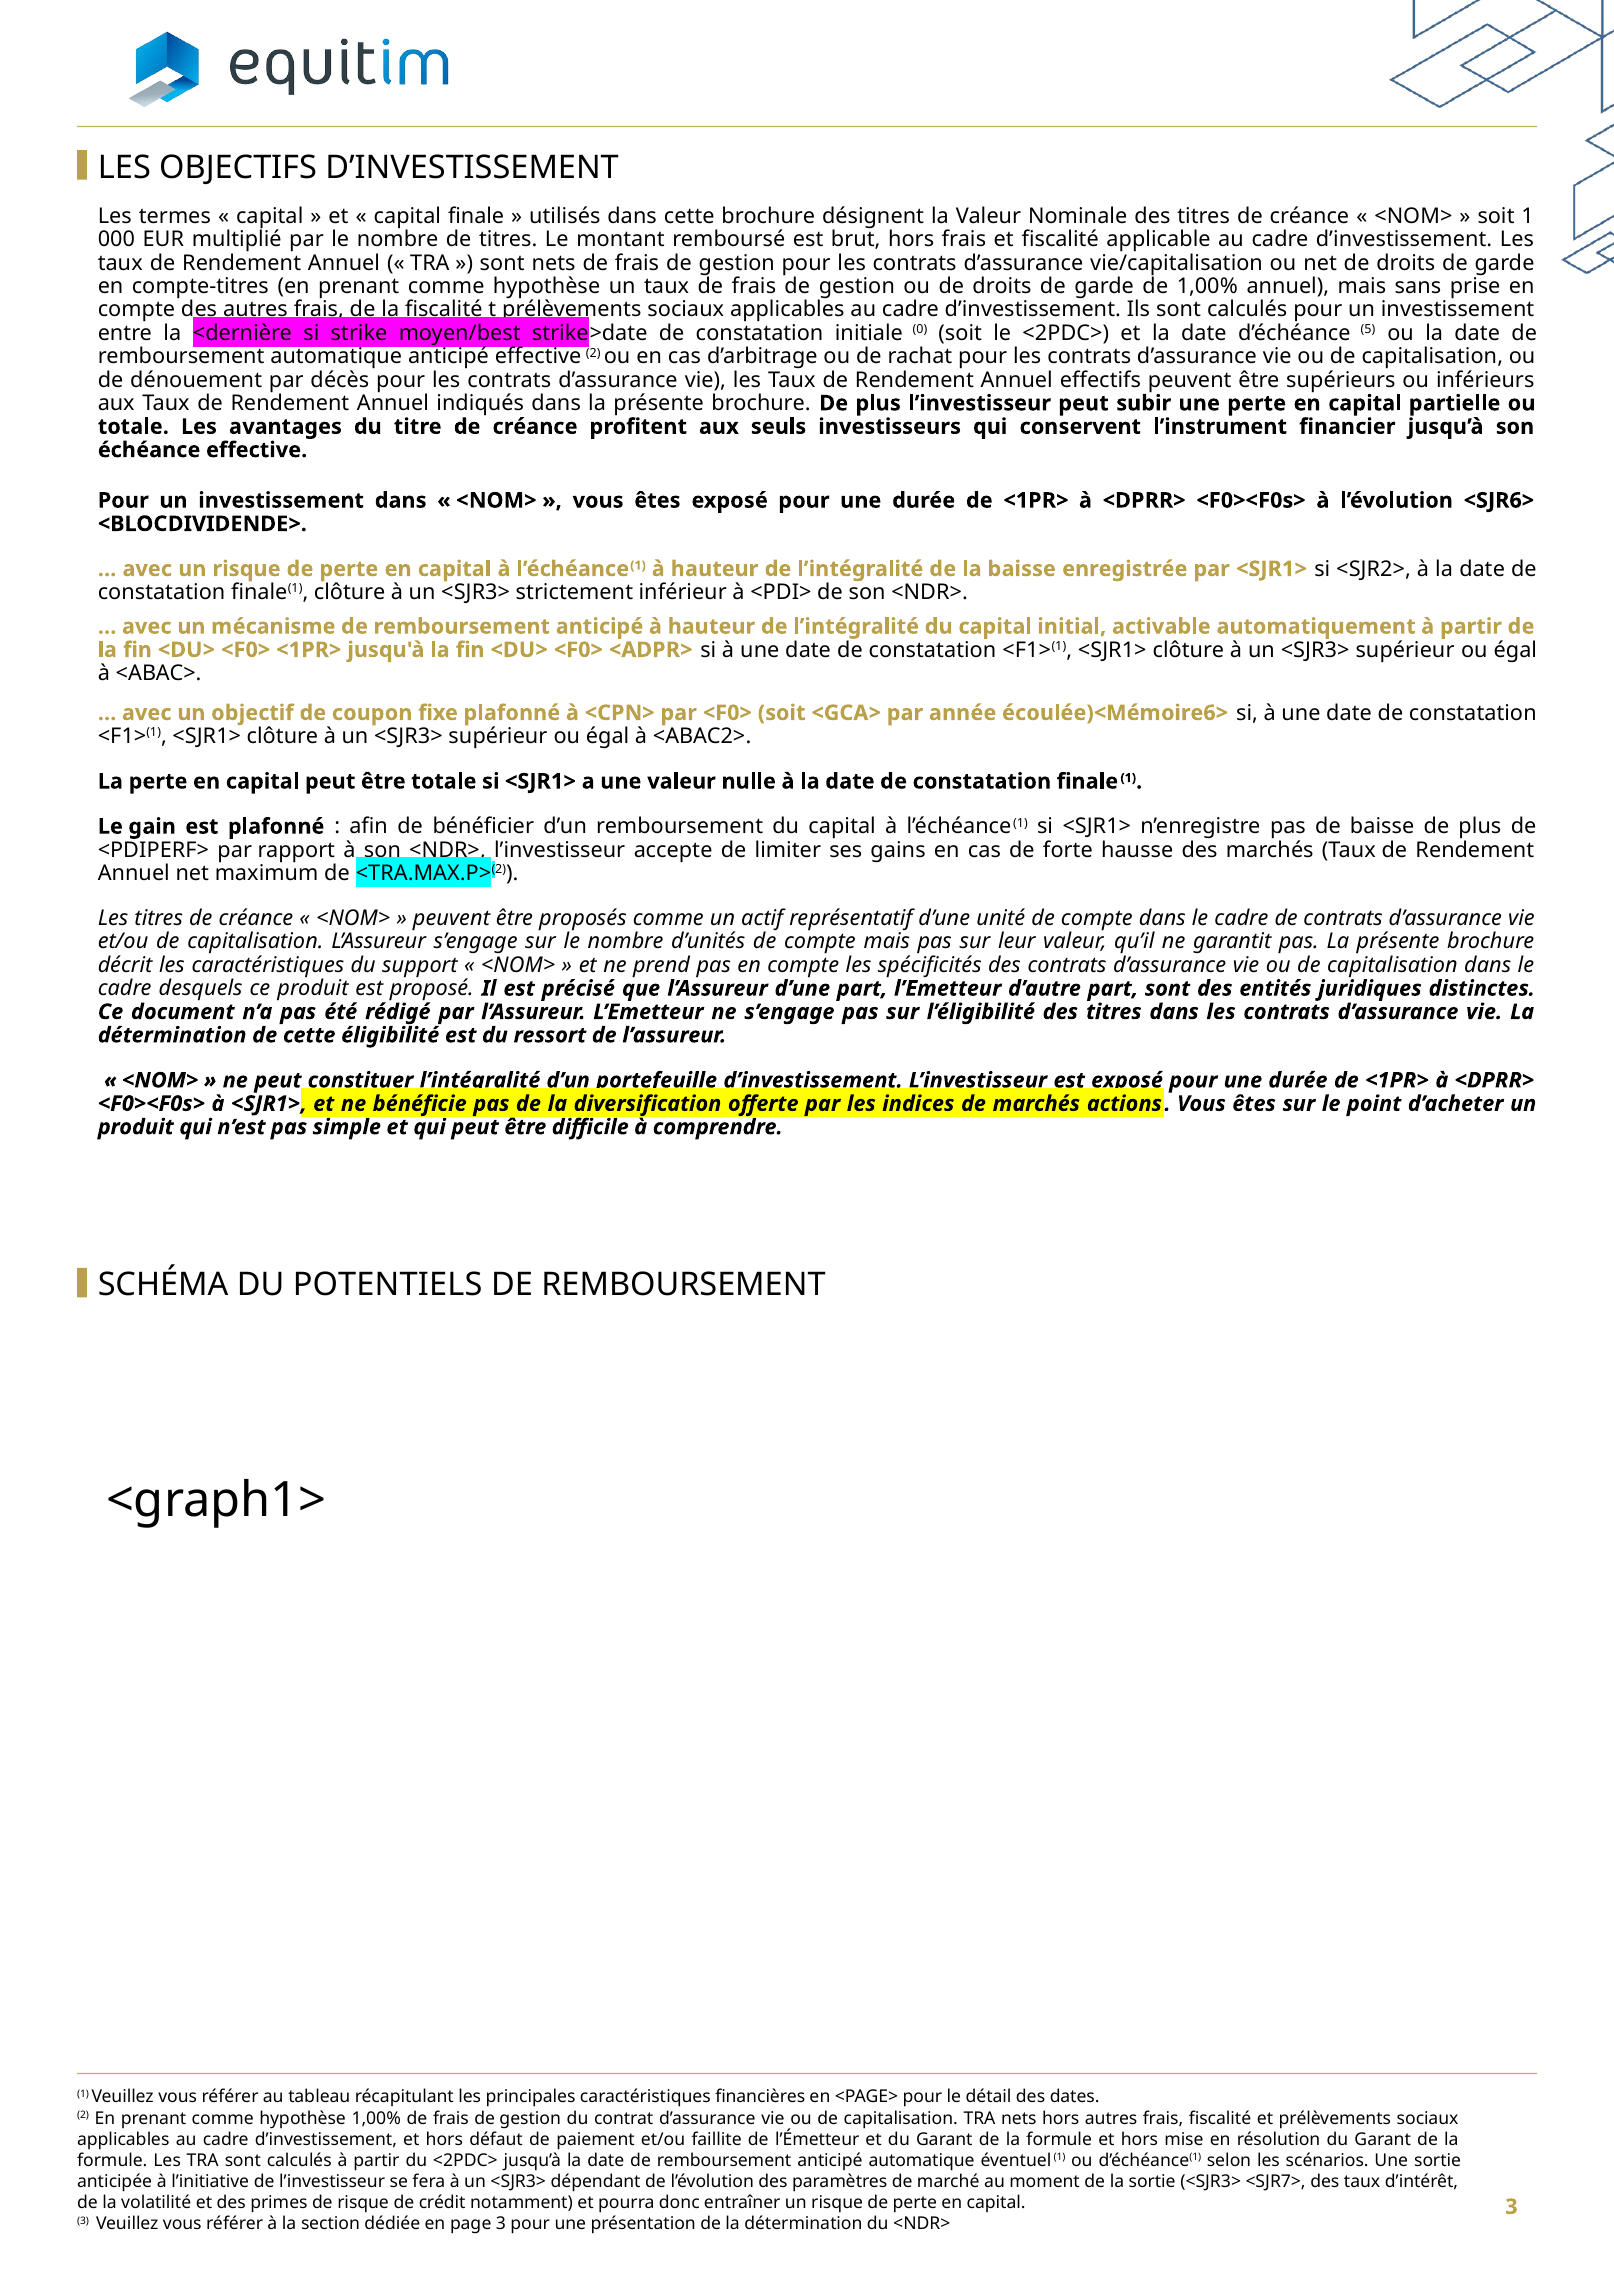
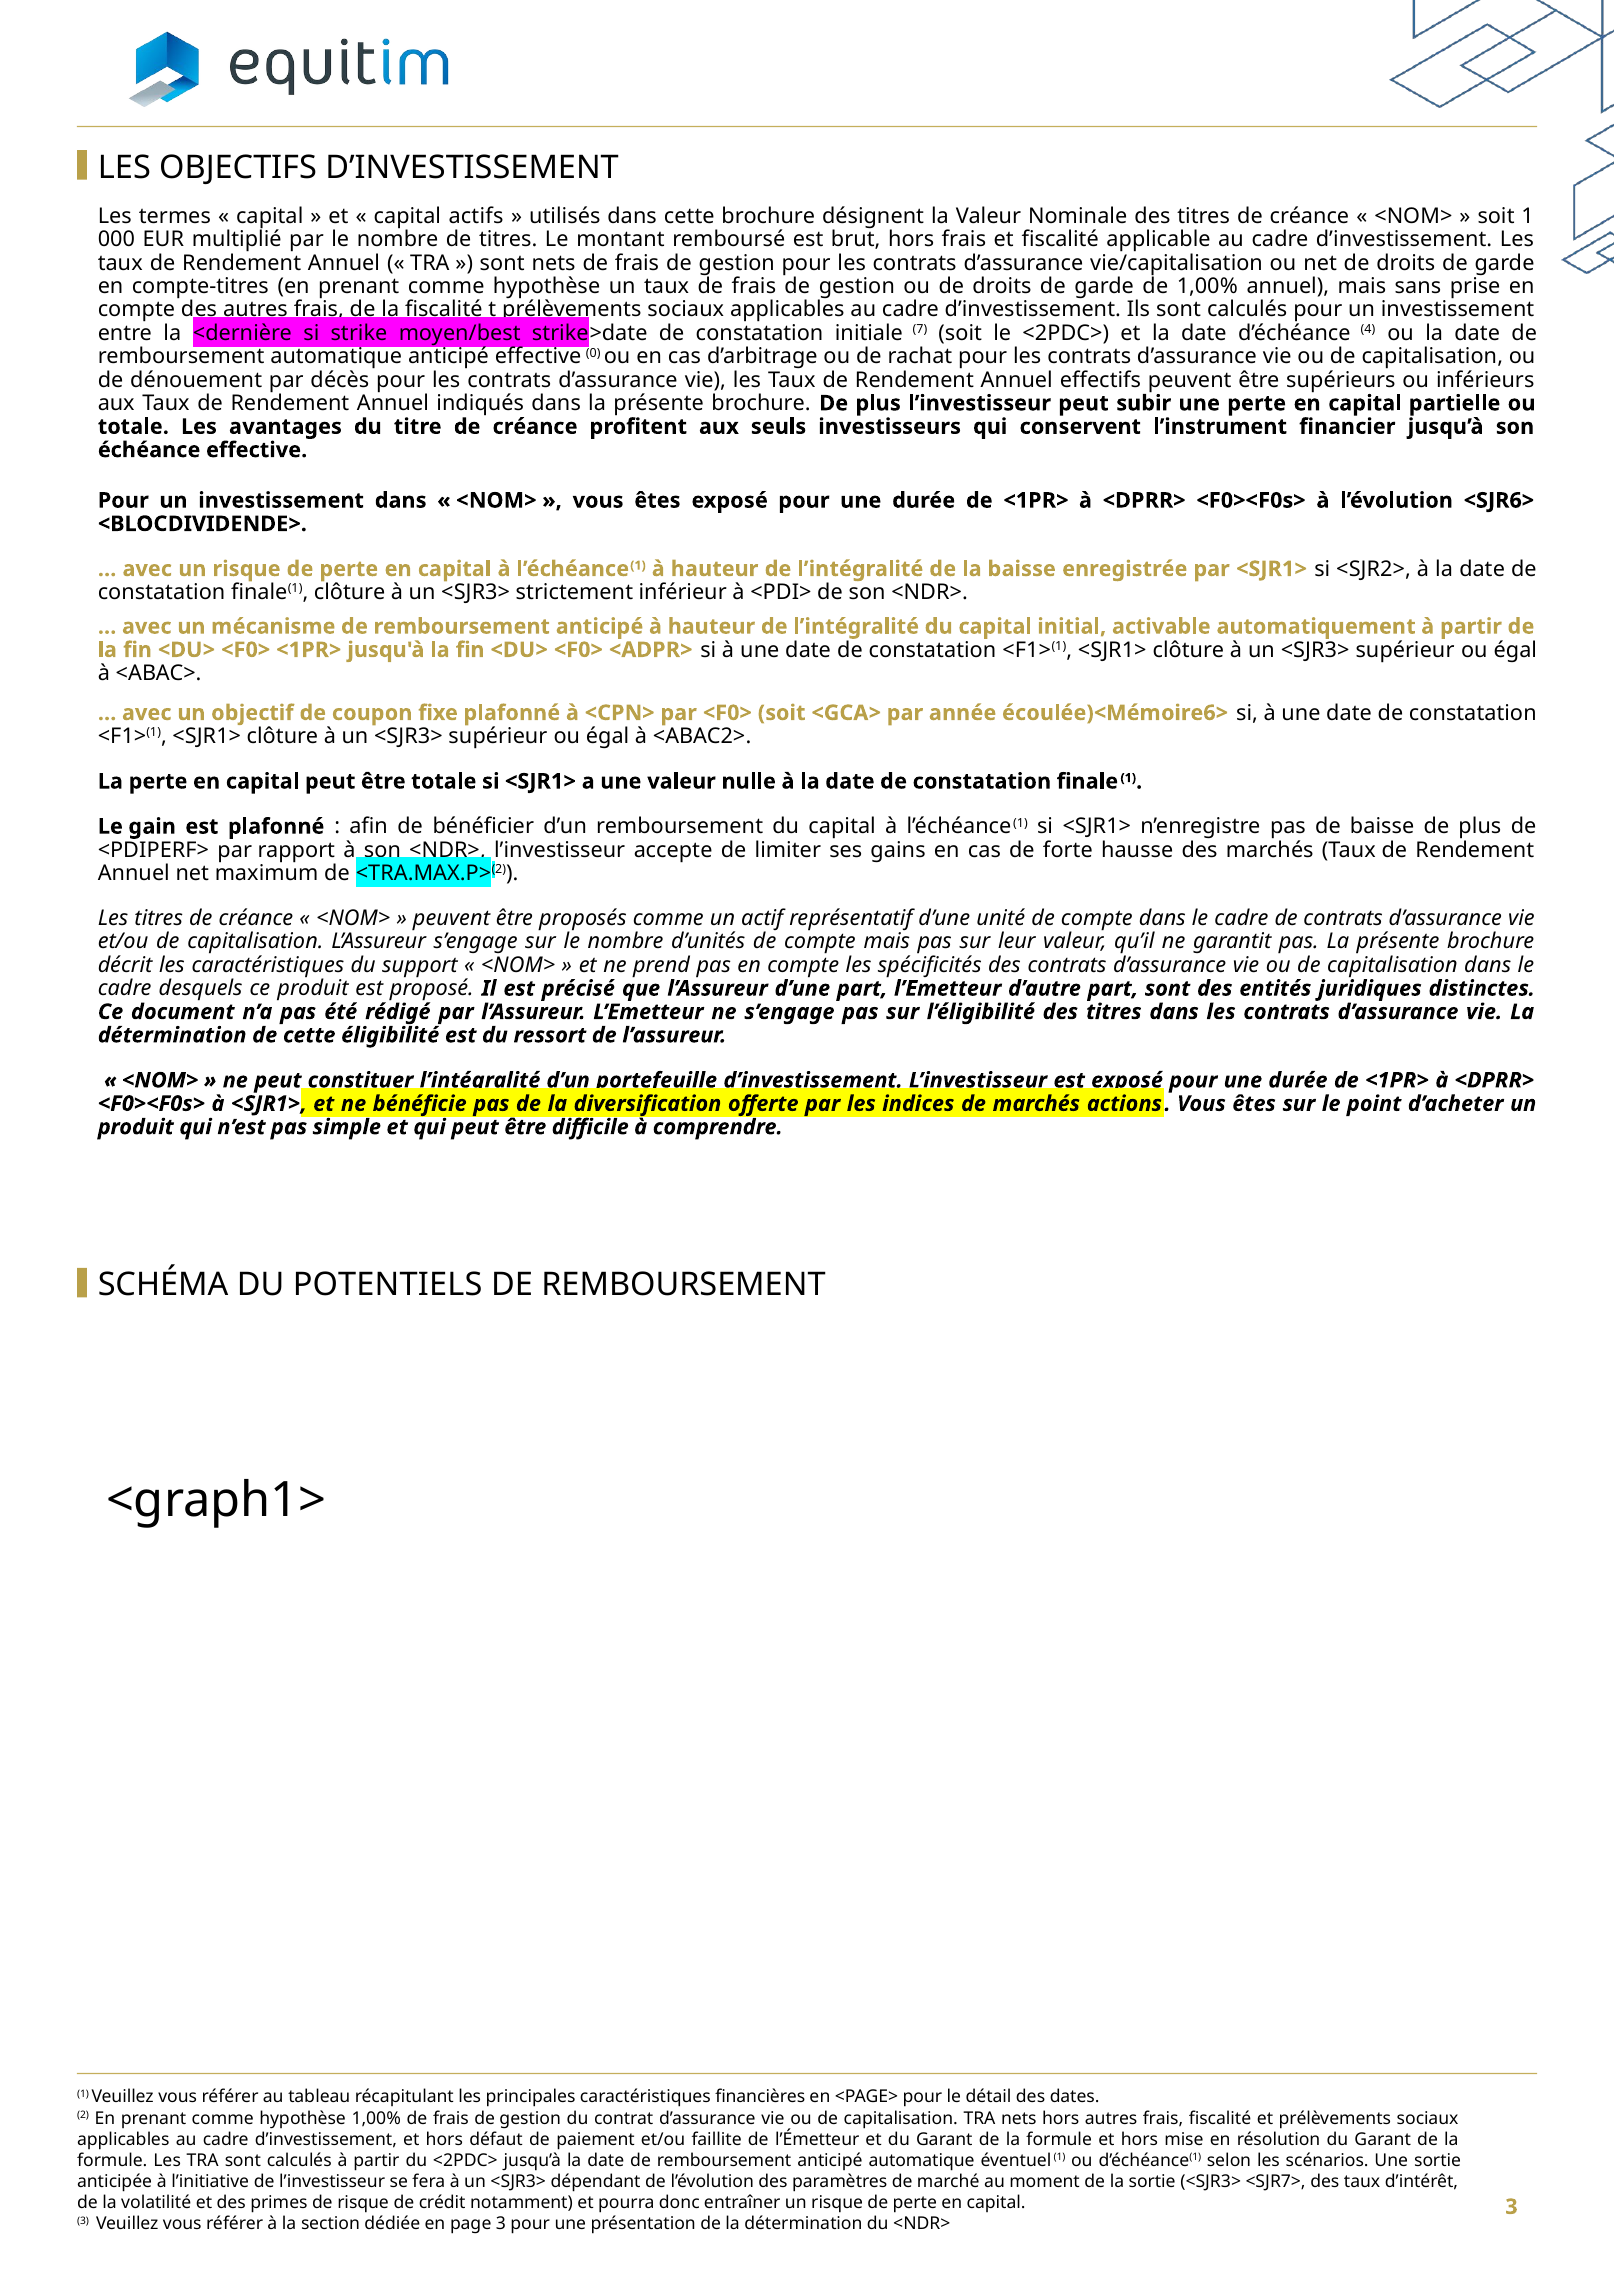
finale: finale -> actifs
0: 0 -> 7
5: 5 -> 4
effective 2: 2 -> 0
